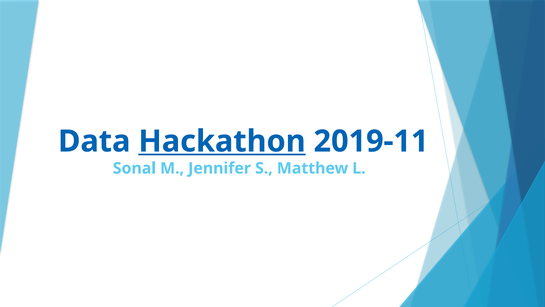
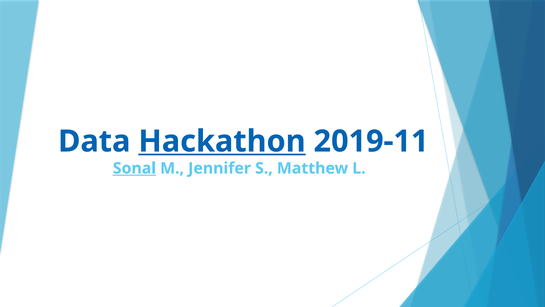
Sonal underline: none -> present
